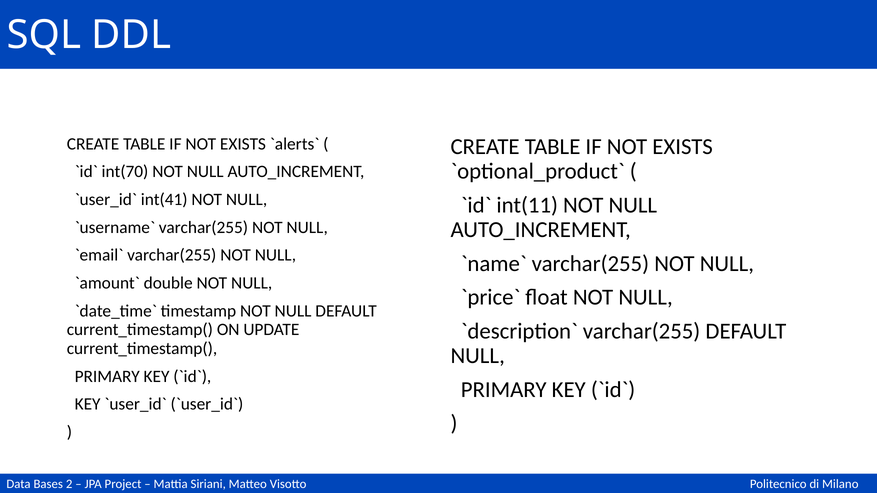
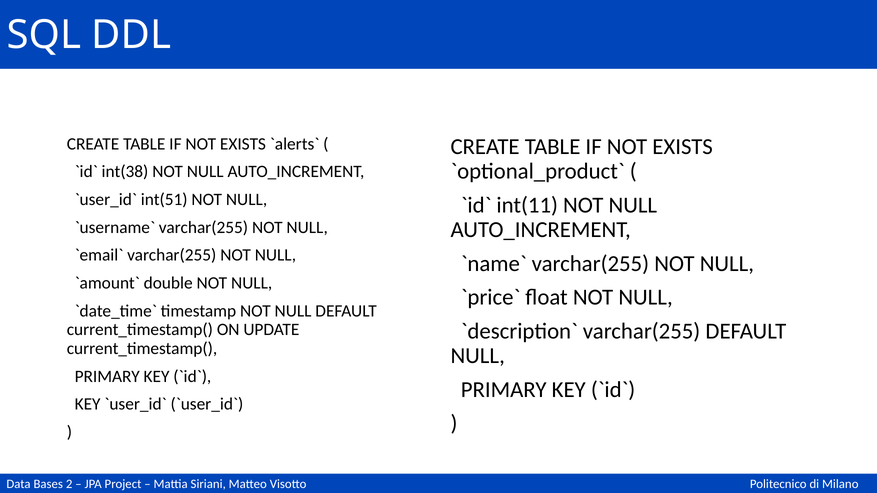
int(70: int(70 -> int(38
int(41: int(41 -> int(51
